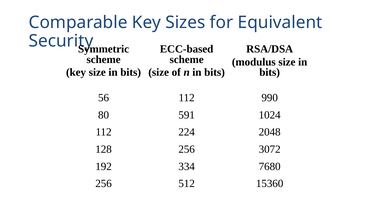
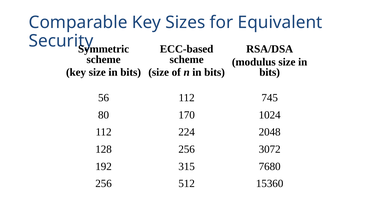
990: 990 -> 745
591: 591 -> 170
334: 334 -> 315
